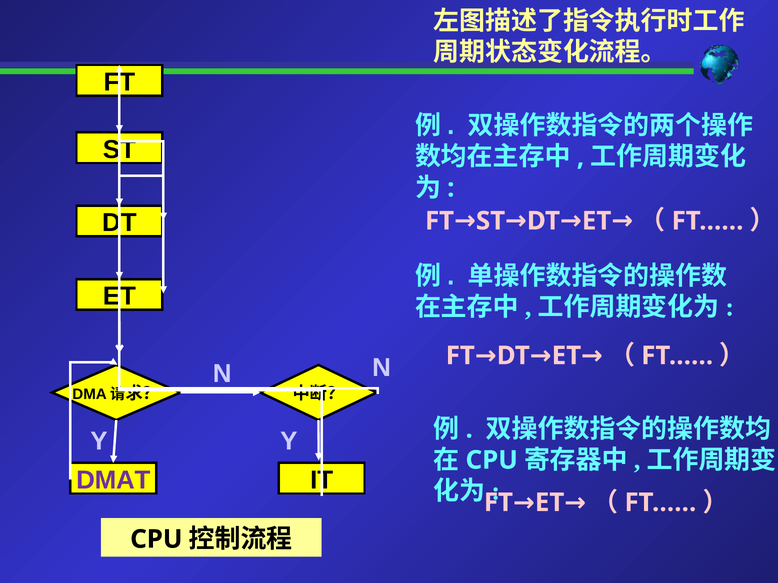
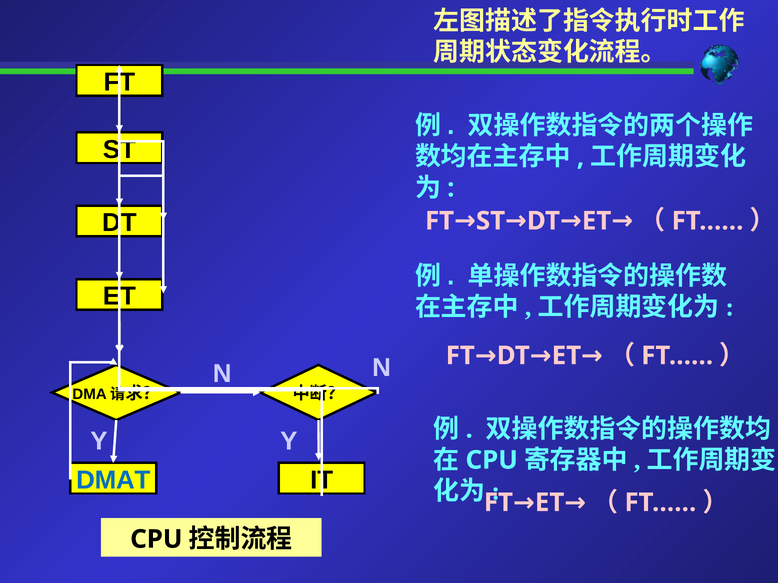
DMAT colour: purple -> blue
